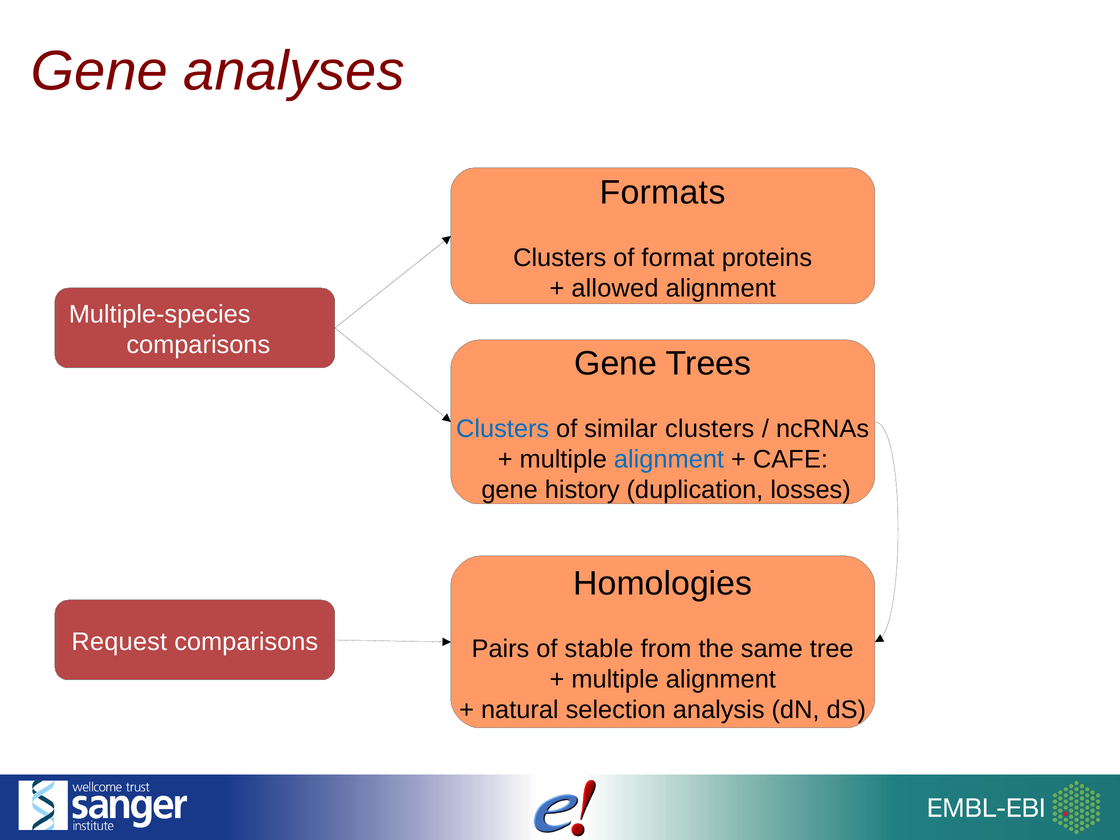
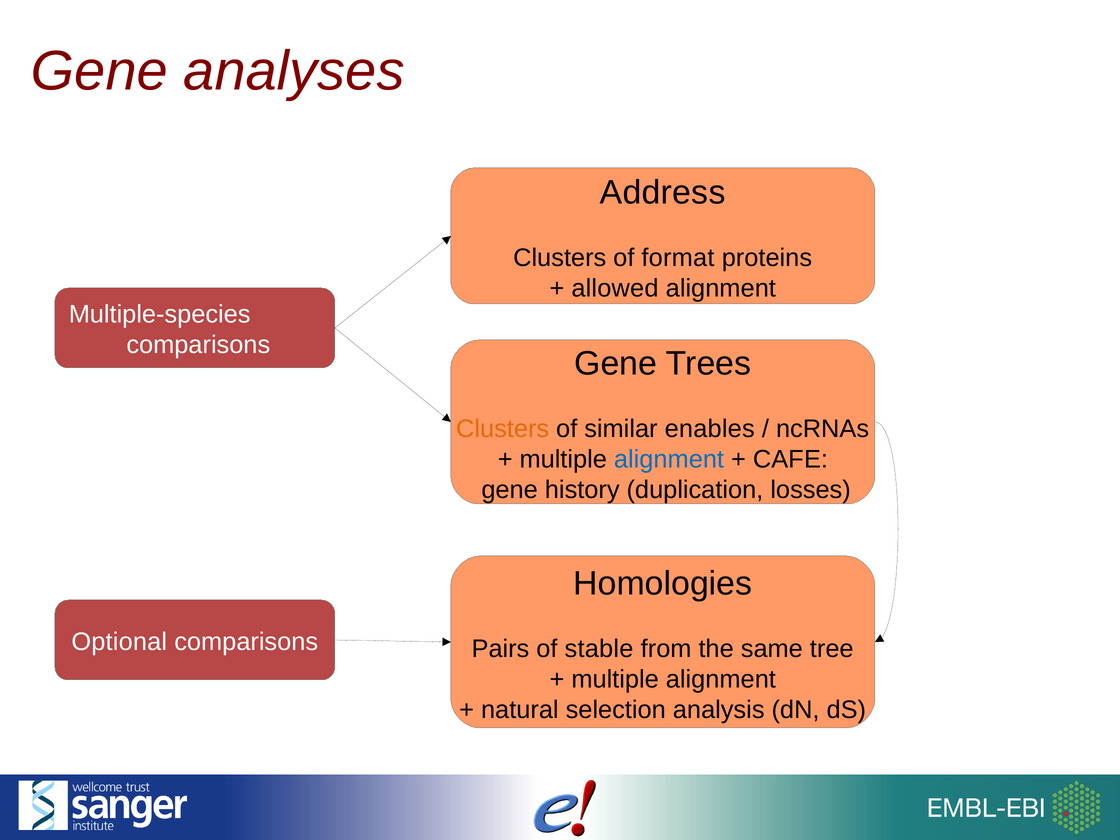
Formats: Formats -> Address
Clusters at (503, 429) colour: blue -> orange
similar clusters: clusters -> enables
Request: Request -> Optional
